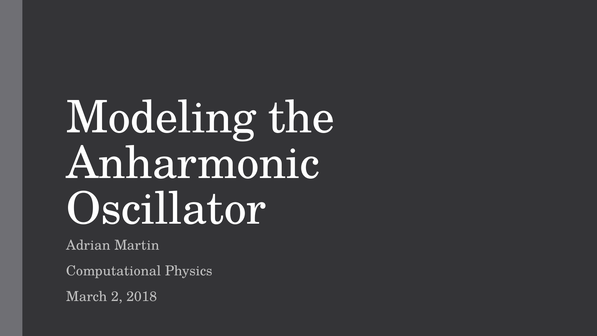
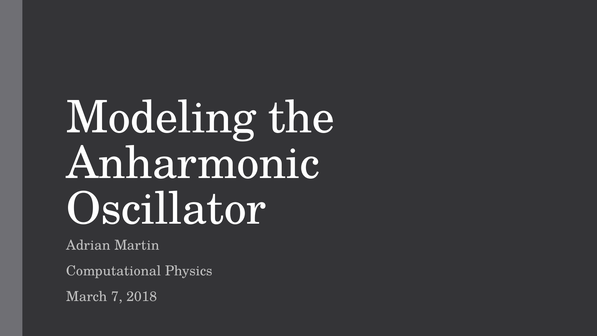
2: 2 -> 7
